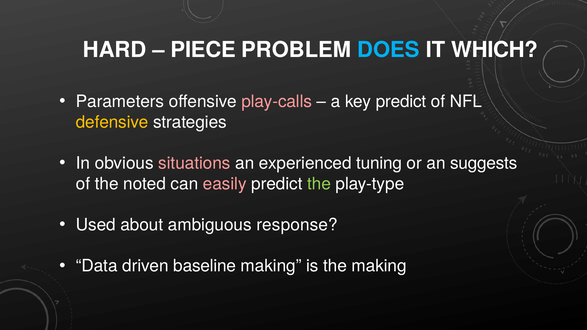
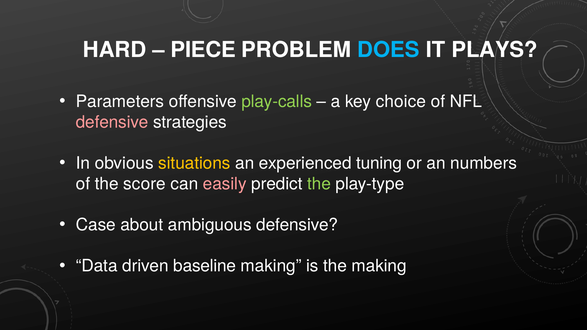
WHICH: WHICH -> PLAYS
play-calls colour: pink -> light green
key predict: predict -> choice
defensive at (112, 122) colour: yellow -> pink
situations colour: pink -> yellow
suggests: suggests -> numbers
noted: noted -> score
Used: Used -> Case
ambiguous response: response -> defensive
